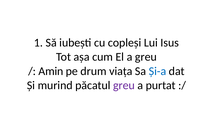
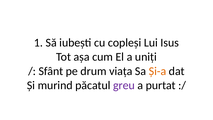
a greu: greu -> uniți
Amin: Amin -> Sfânt
Și-a colour: blue -> orange
